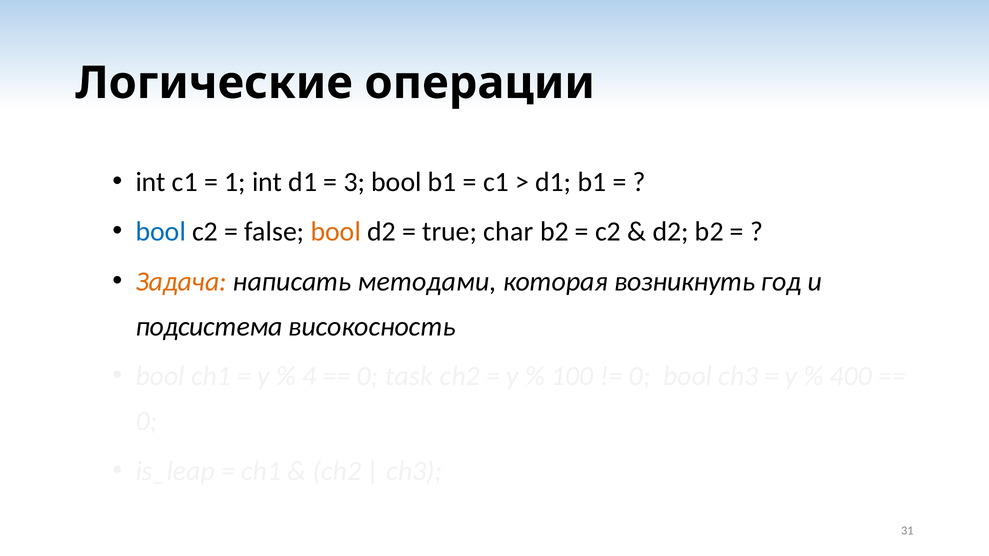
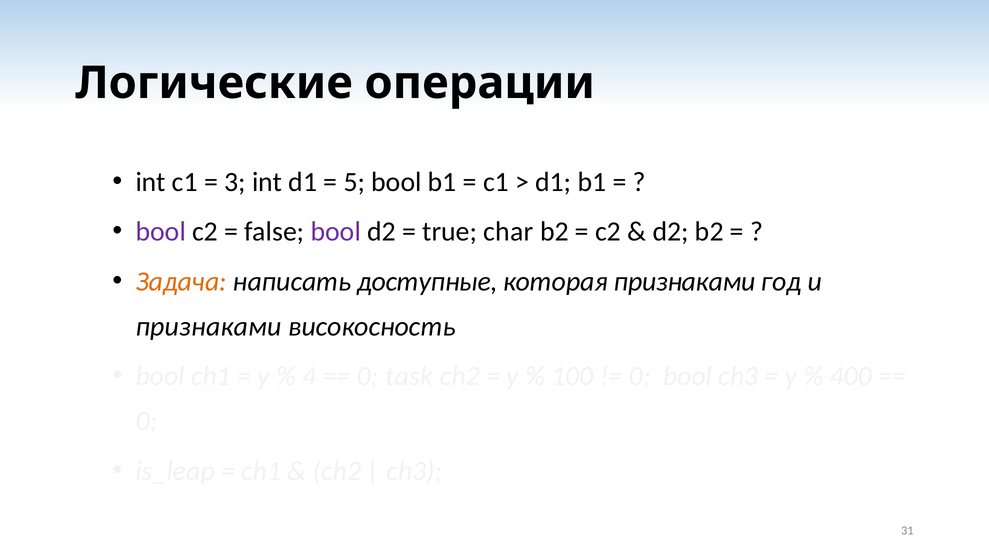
1: 1 -> 3
3: 3 -> 5
bool at (161, 232) colour: blue -> purple
bool at (336, 232) colour: orange -> purple
методами: методами -> доступные
которая возникнуть: возникнуть -> признаками
подсистема at (209, 327): подсистема -> признаками
